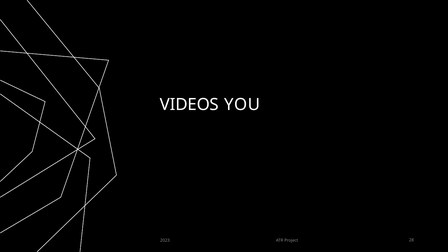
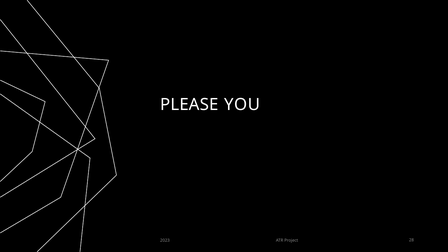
VIDEOS: VIDEOS -> PLEASE
